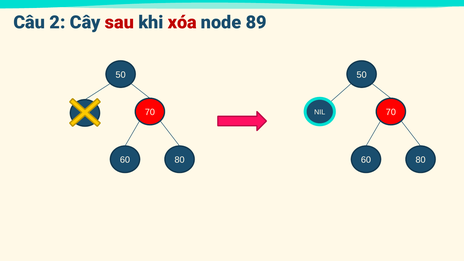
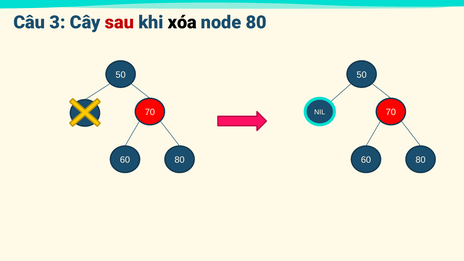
2: 2 -> 3
xóa colour: red -> black
node 89: 89 -> 80
